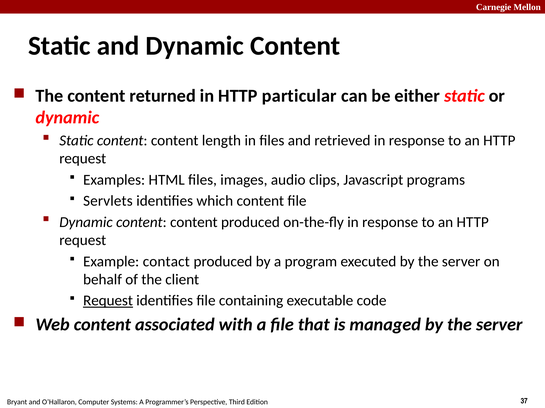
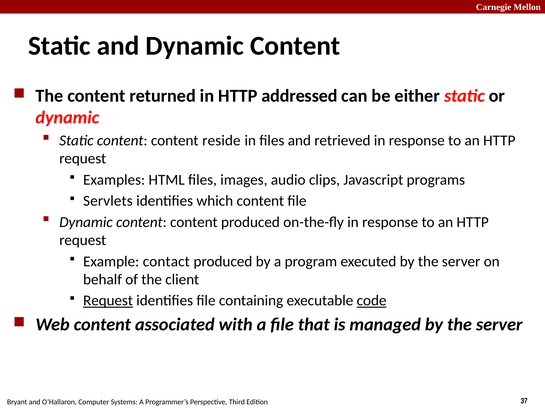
particular: particular -> addressed
length: length -> reside
code underline: none -> present
